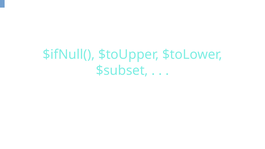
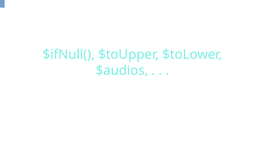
$subset: $subset -> $audios
